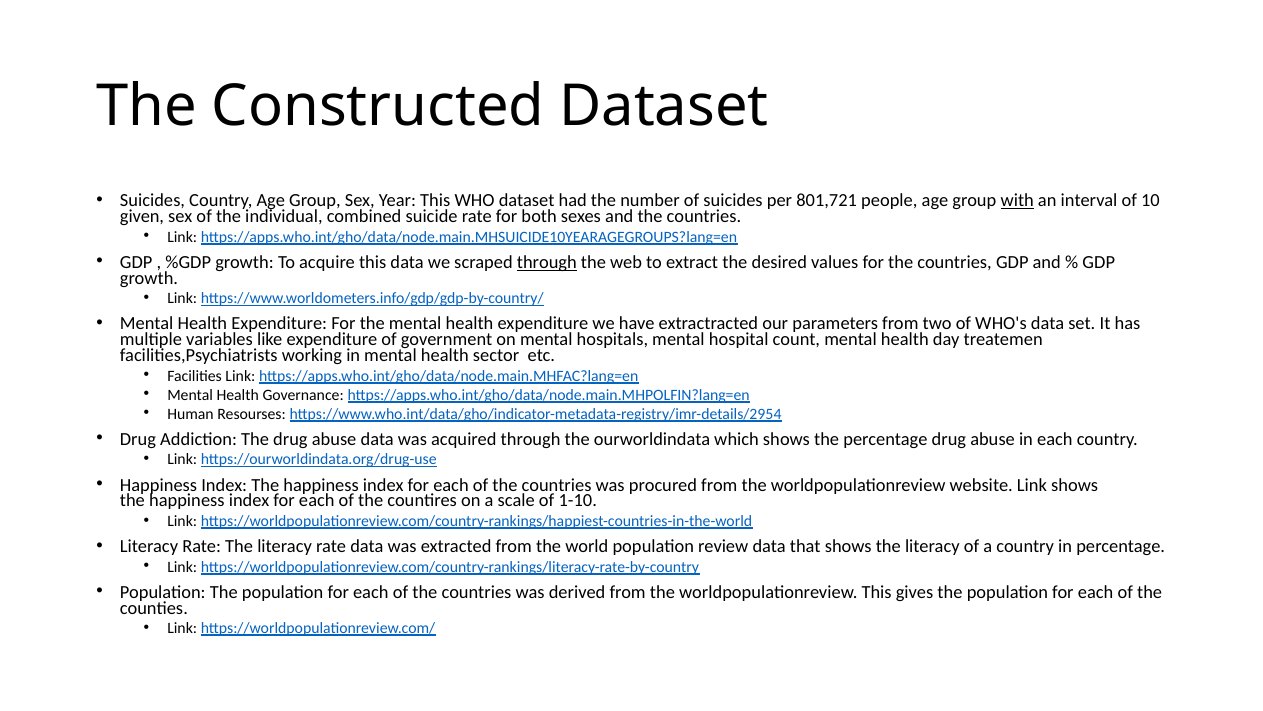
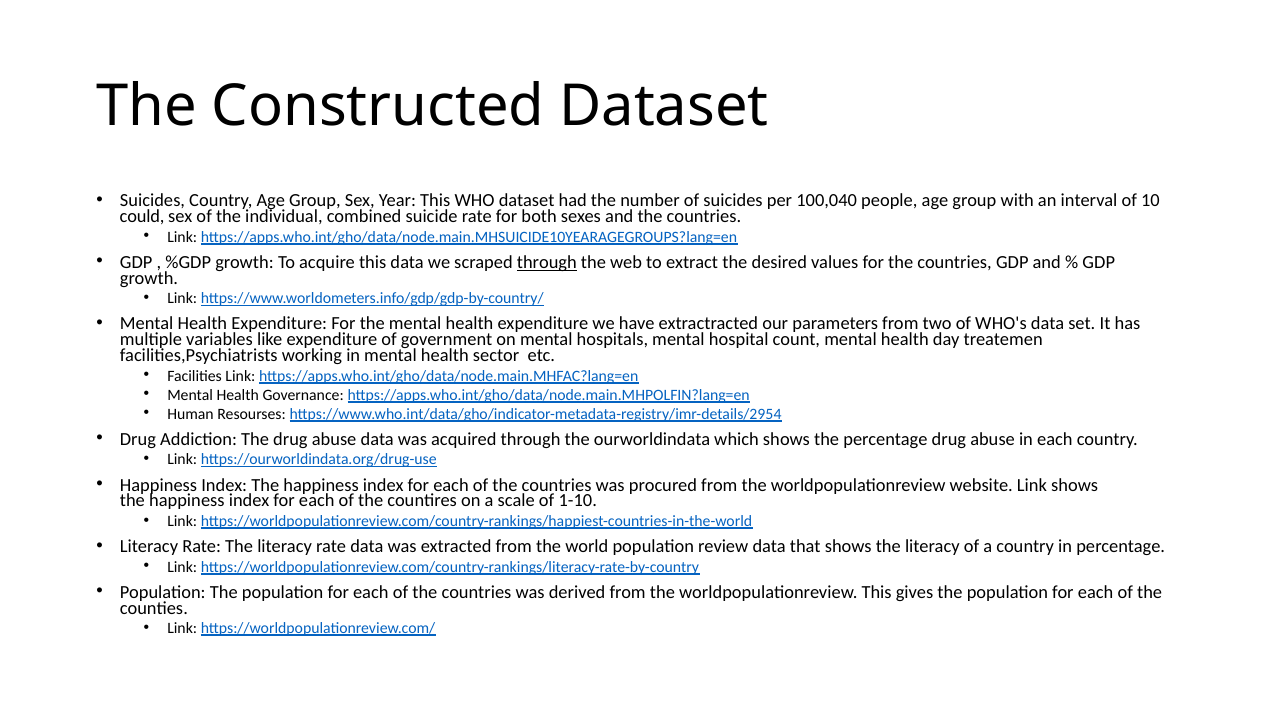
801,721: 801,721 -> 100,040
with underline: present -> none
given: given -> could
